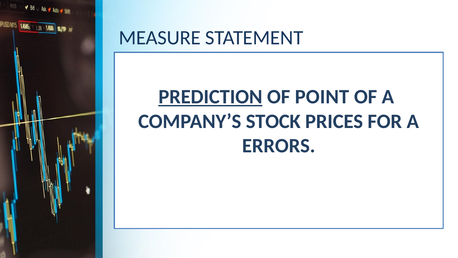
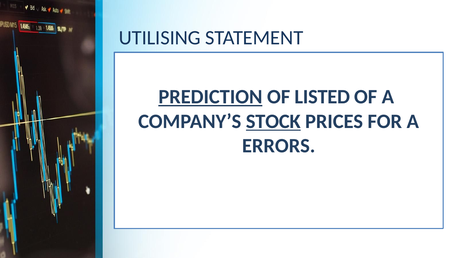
MEASURE: MEASURE -> UTILISING
POINT: POINT -> LISTED
STOCK underline: none -> present
